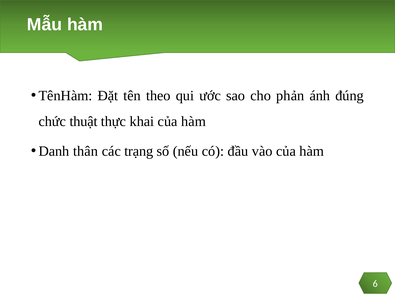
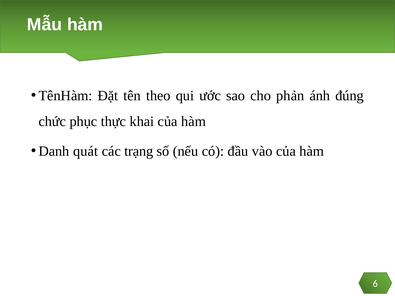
thuật: thuật -> phục
thân: thân -> quát
